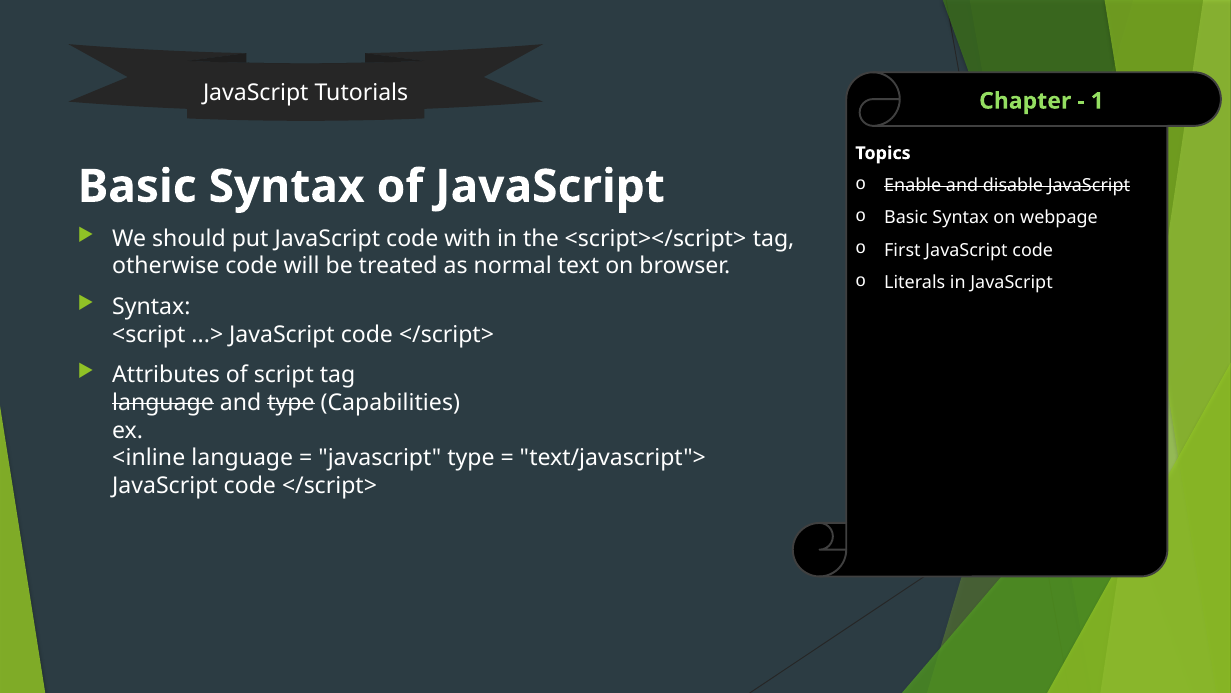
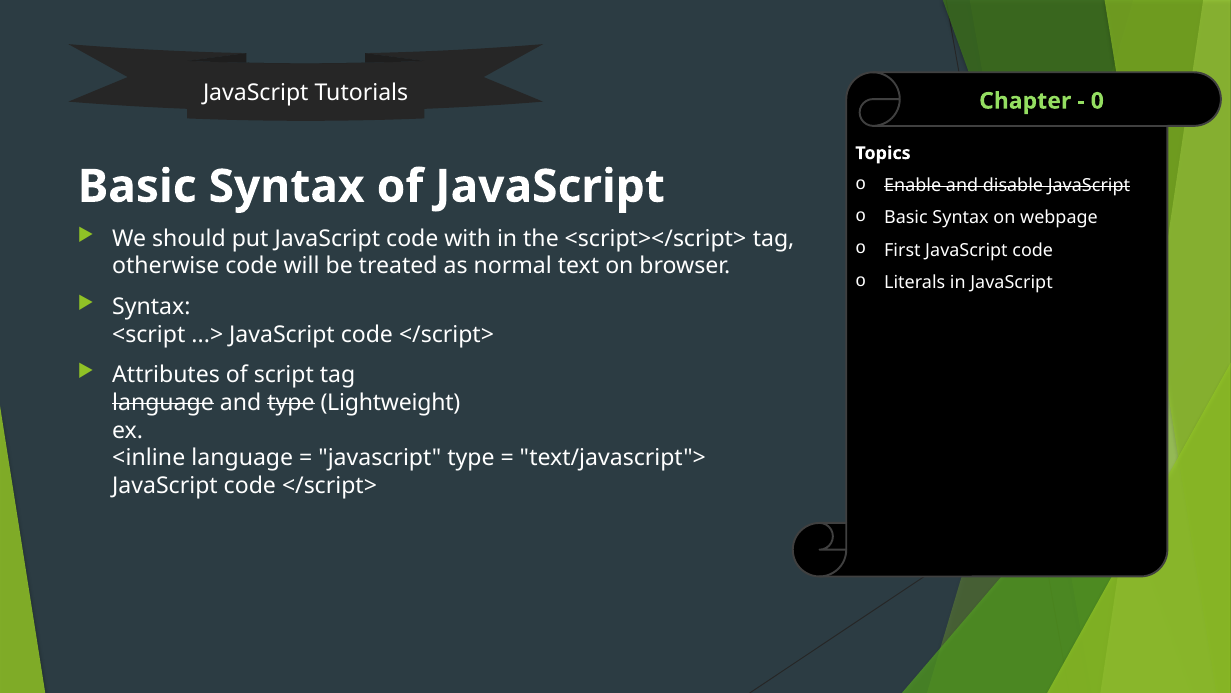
1: 1 -> 0
Capabilities: Capabilities -> Lightweight
